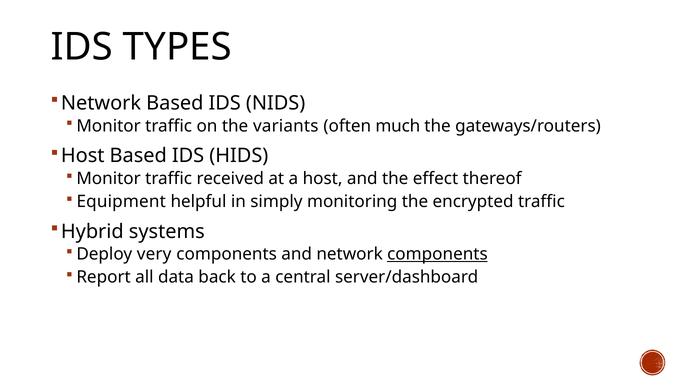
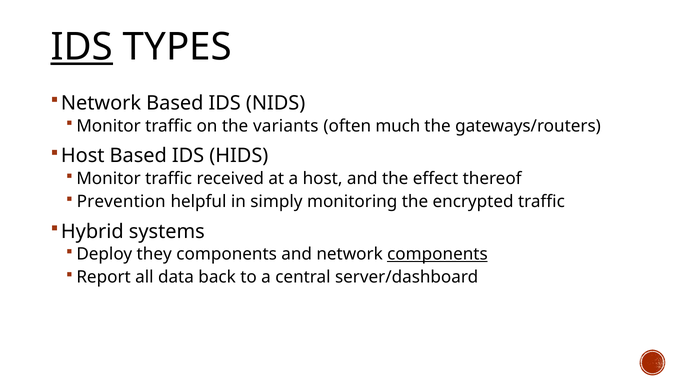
IDS at (82, 47) underline: none -> present
Equipment: Equipment -> Prevention
very: very -> they
